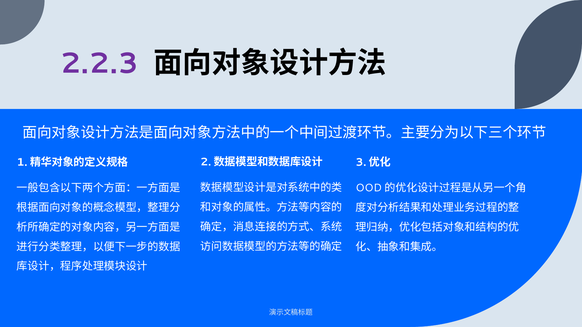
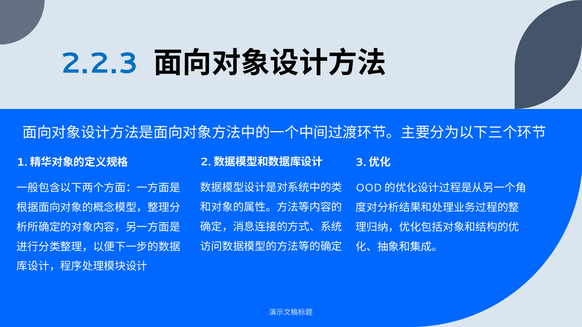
2.2.3 colour: purple -> blue
